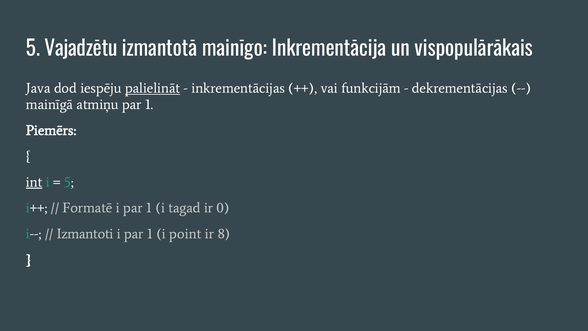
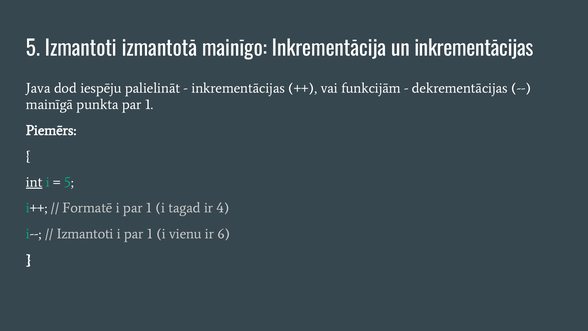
5 Vajadzētu: Vajadzētu -> Izmantoti
un vispopulārākais: vispopulārākais -> inkrementācijas
palielināt underline: present -> none
atmiņu: atmiņu -> punkta
0: 0 -> 4
point: point -> vienu
8: 8 -> 6
